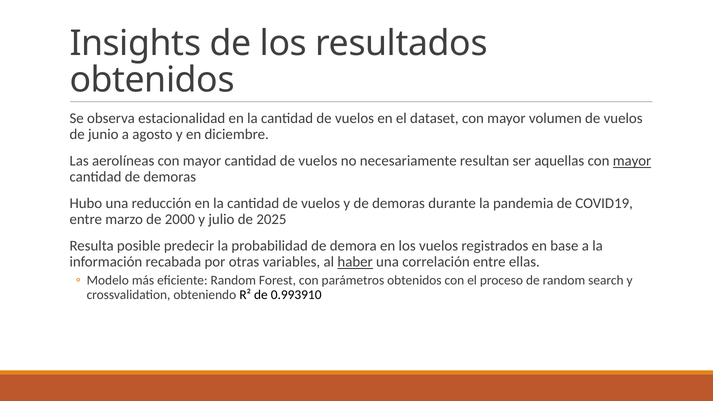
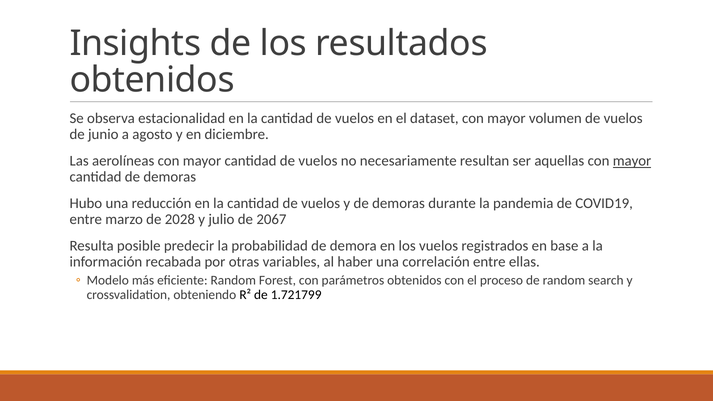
2000: 2000 -> 2028
2025: 2025 -> 2067
haber underline: present -> none
0.993910: 0.993910 -> 1.721799
